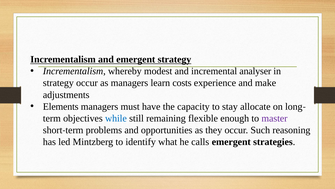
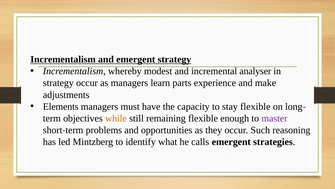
costs: costs -> parts
stay allocate: allocate -> flexible
while colour: blue -> orange
